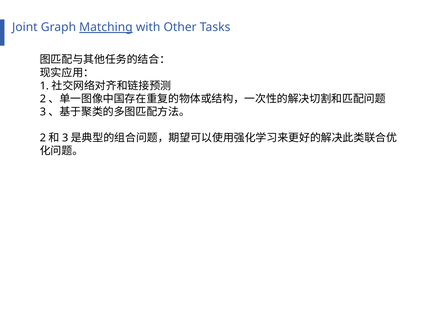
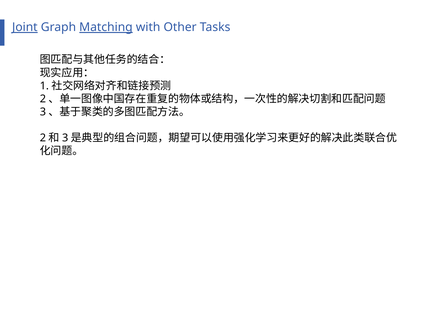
Joint underline: none -> present
